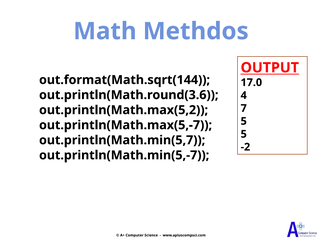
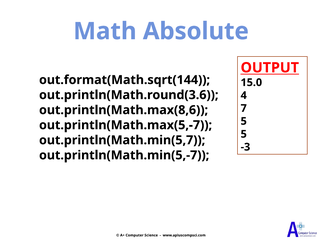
Methdos: Methdos -> Absolute
17.0: 17.0 -> 15.0
out.println(Math.max(5,2: out.println(Math.max(5,2 -> out.println(Math.max(8,6
-2: -2 -> -3
